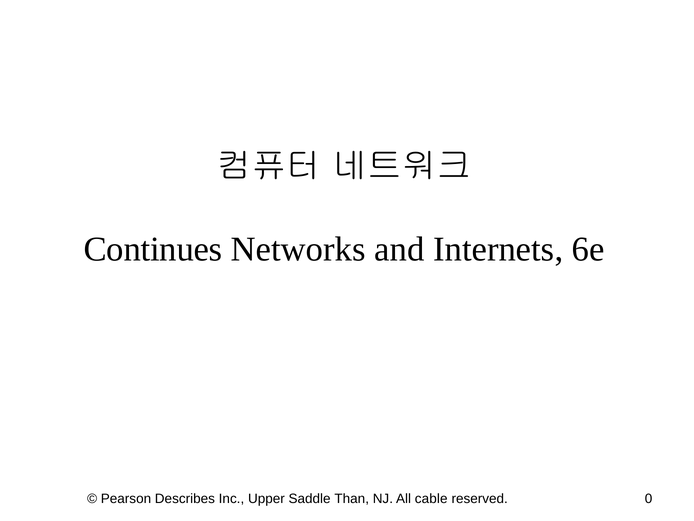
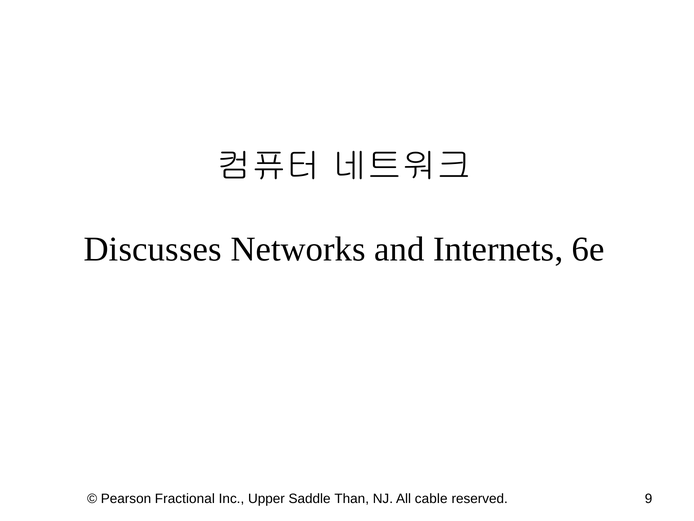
Continues: Continues -> Discusses
Describes: Describes -> Fractional
0: 0 -> 9
